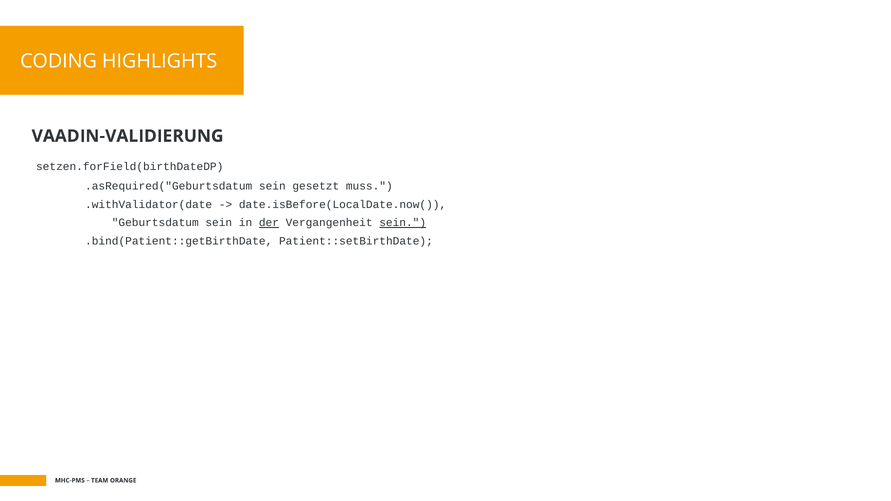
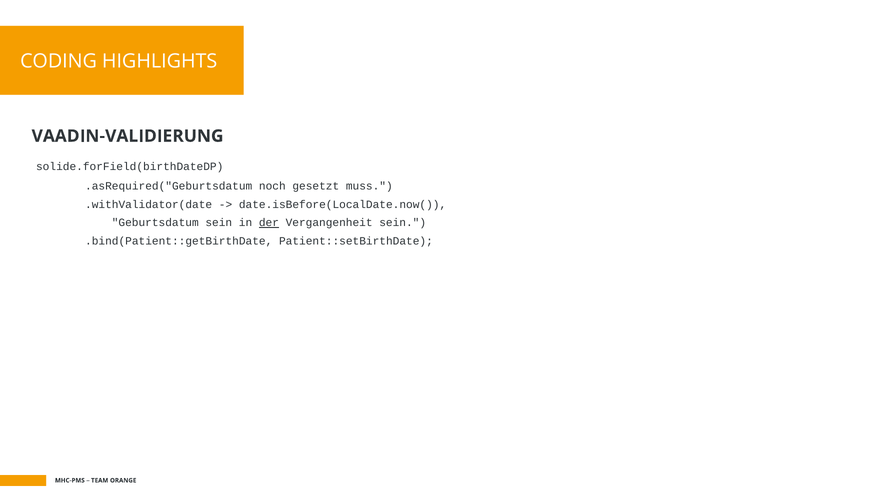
setzen.forField(birthDateDP: setzen.forField(birthDateDP -> solide.forField(birthDateDP
.asRequired("Geburtsdatum sein: sein -> noch
sein at (403, 223) underline: present -> none
